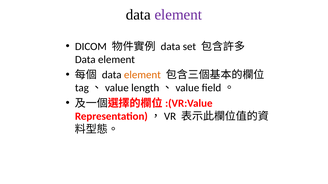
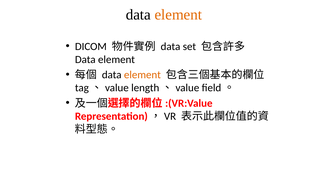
element at (178, 15) colour: purple -> orange
